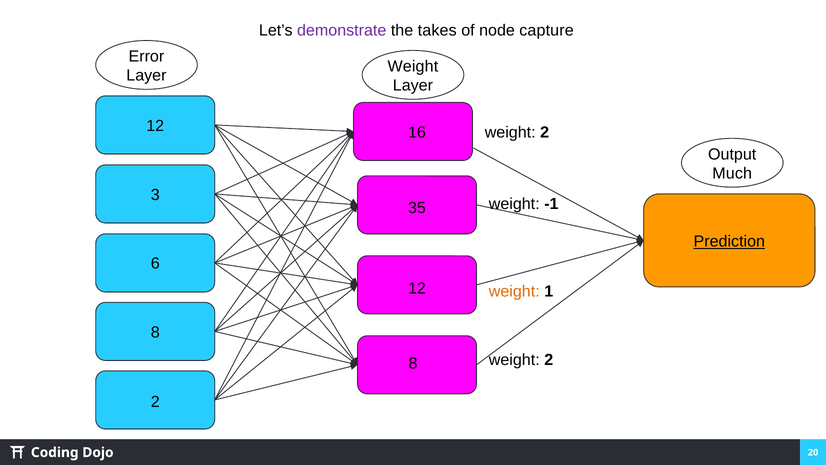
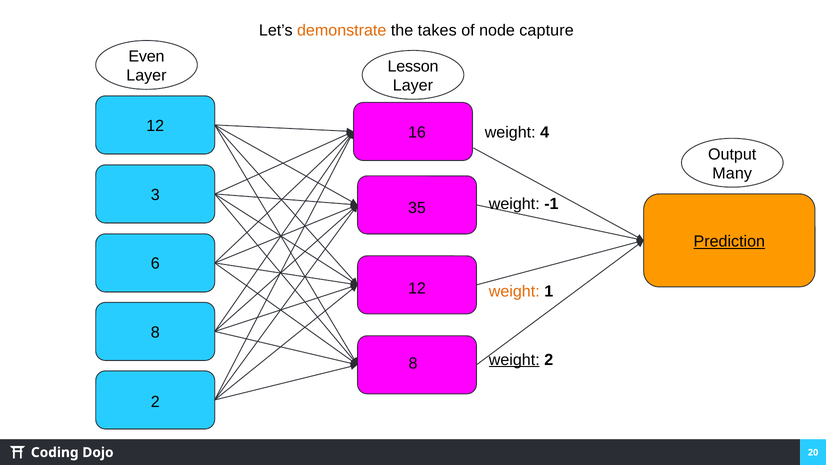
demonstrate colour: purple -> orange
Error: Error -> Even
Weight at (413, 66): Weight -> Lesson
2 at (545, 132): 2 -> 4
Much: Much -> Many
weight at (514, 360) underline: none -> present
